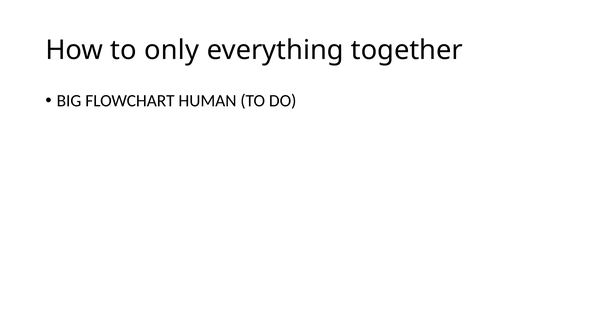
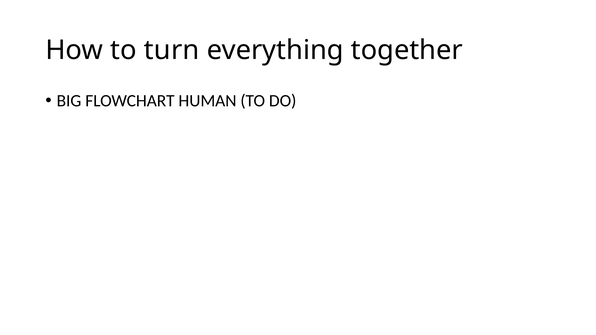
only: only -> turn
